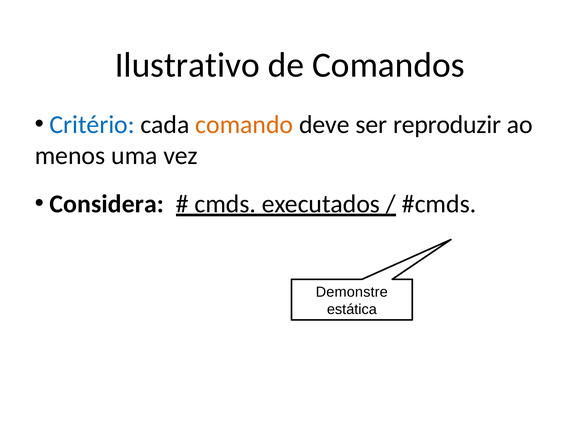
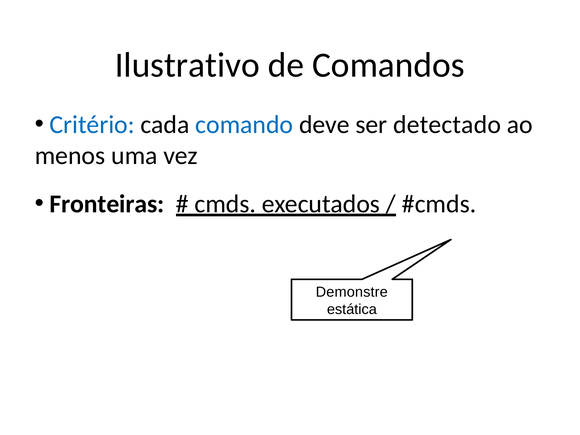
comando colour: orange -> blue
reproduzir: reproduzir -> detectado
Considera: Considera -> Fronteiras
